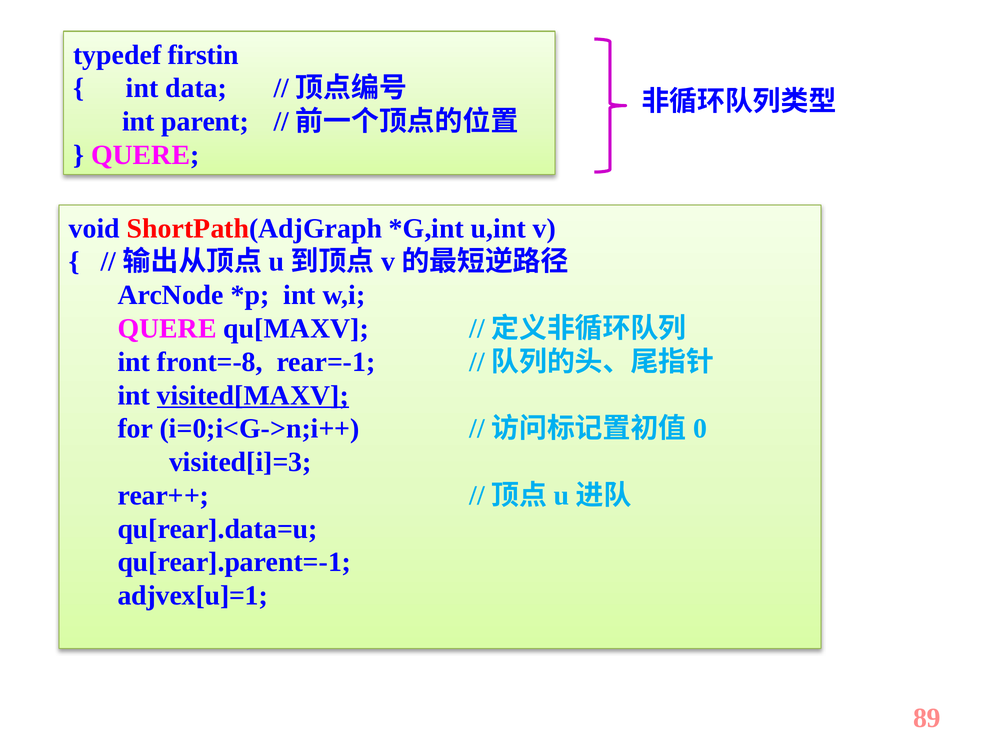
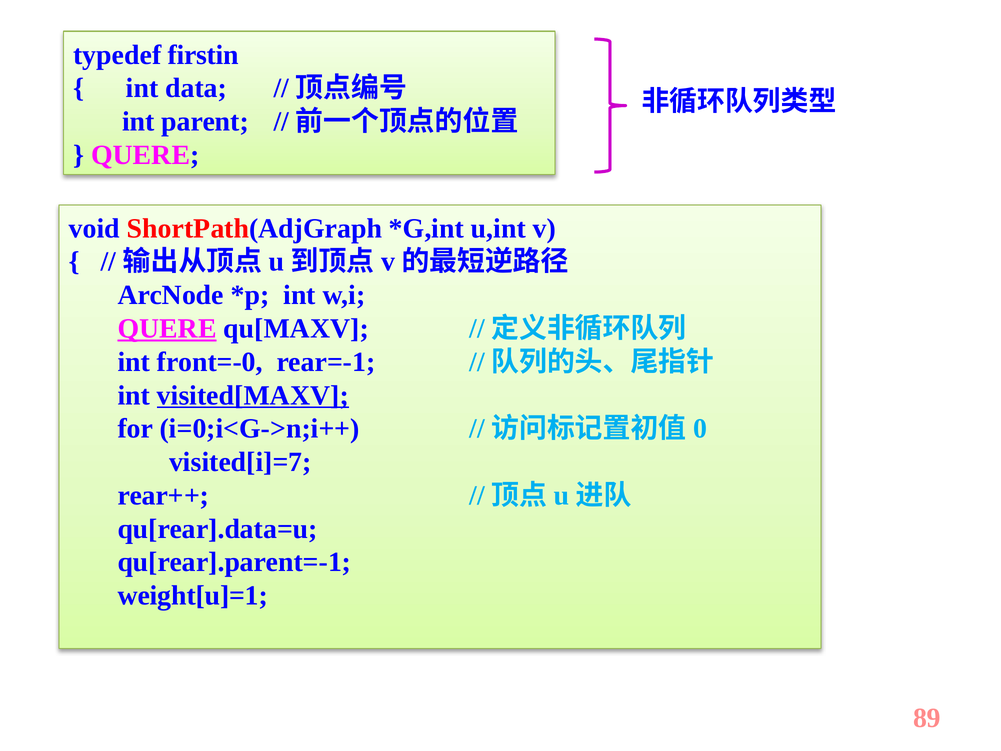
QUERE at (167, 328) underline: none -> present
front=-8: front=-8 -> front=-0
visited[i]=3: visited[i]=3 -> visited[i]=7
adjvex[u]=1: adjvex[u]=1 -> weight[u]=1
